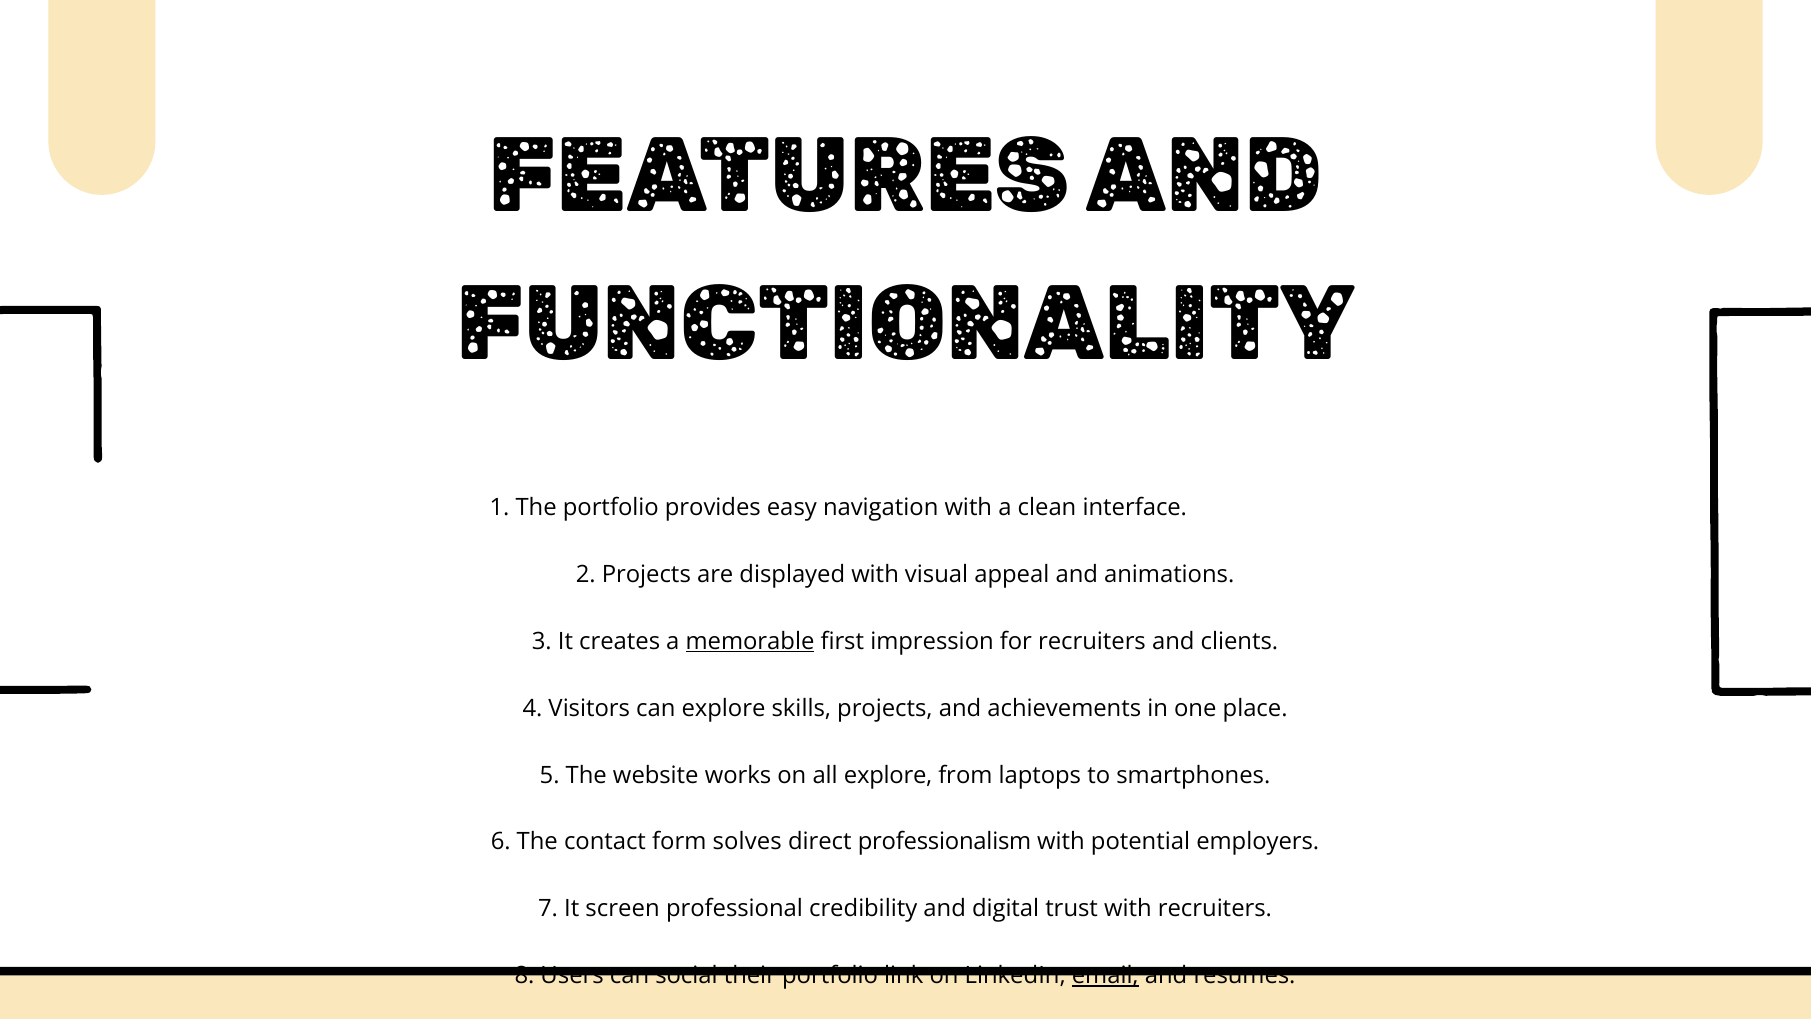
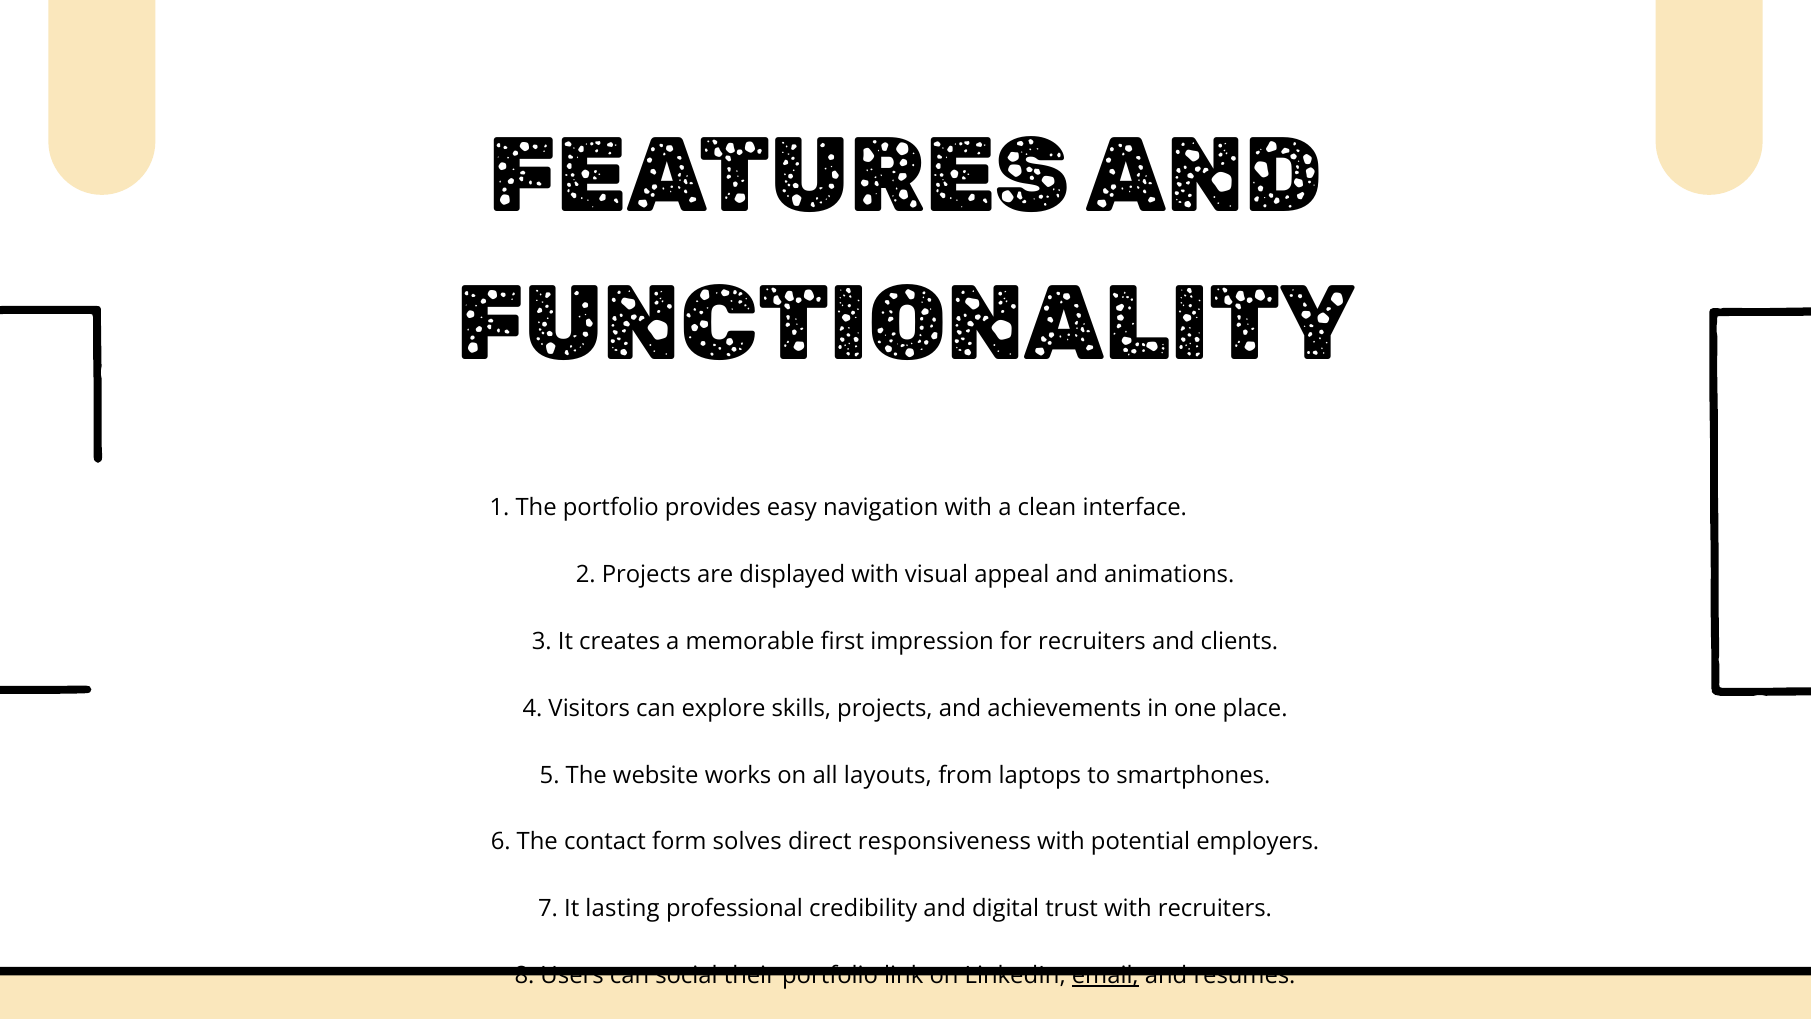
memorable underline: present -> none
all explore: explore -> layouts
professionalism: professionalism -> responsiveness
screen: screen -> lasting
